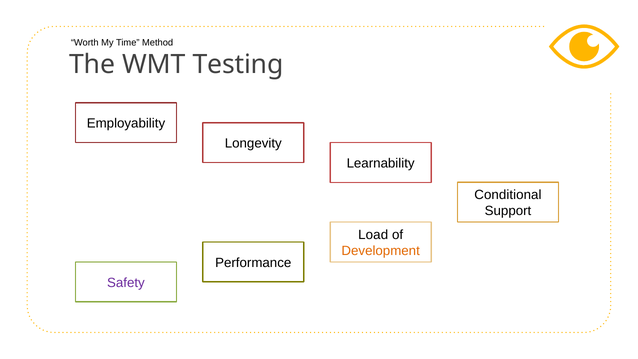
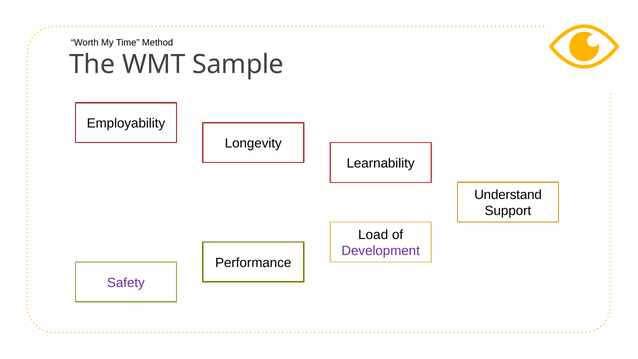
Testing: Testing -> Sample
Conditional: Conditional -> Understand
Development colour: orange -> purple
